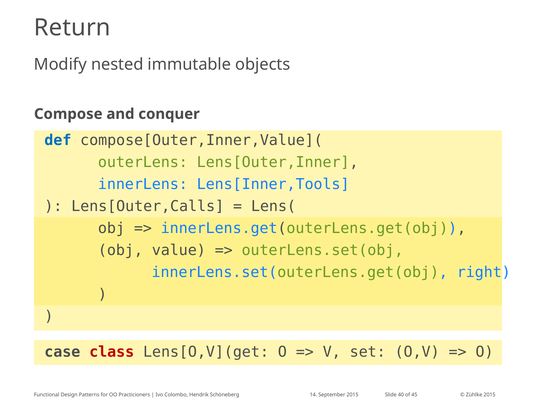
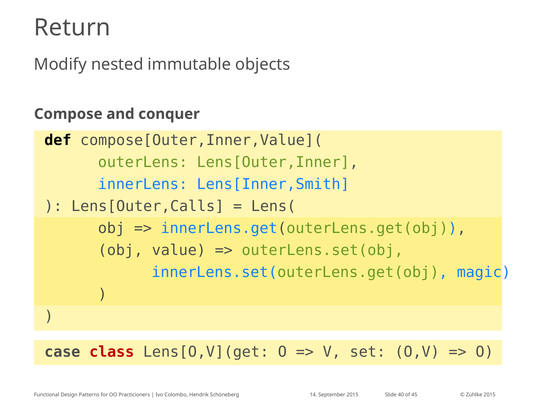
def colour: blue -> black
Lens[Inner,Tools: Lens[Inner,Tools -> Lens[Inner,Smith
right: right -> magic
